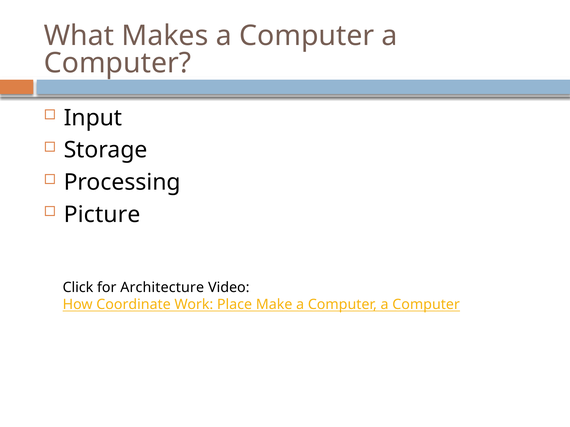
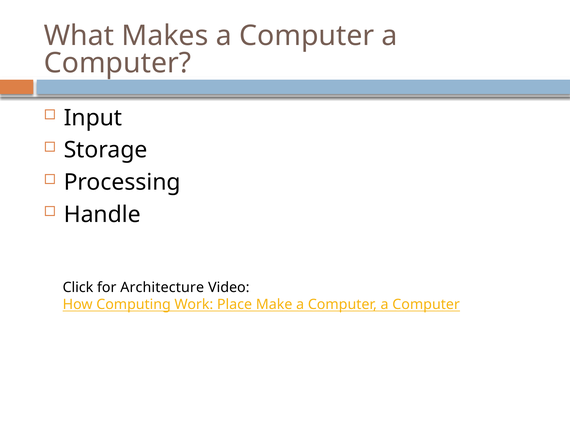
Picture: Picture -> Handle
Coordinate: Coordinate -> Computing
